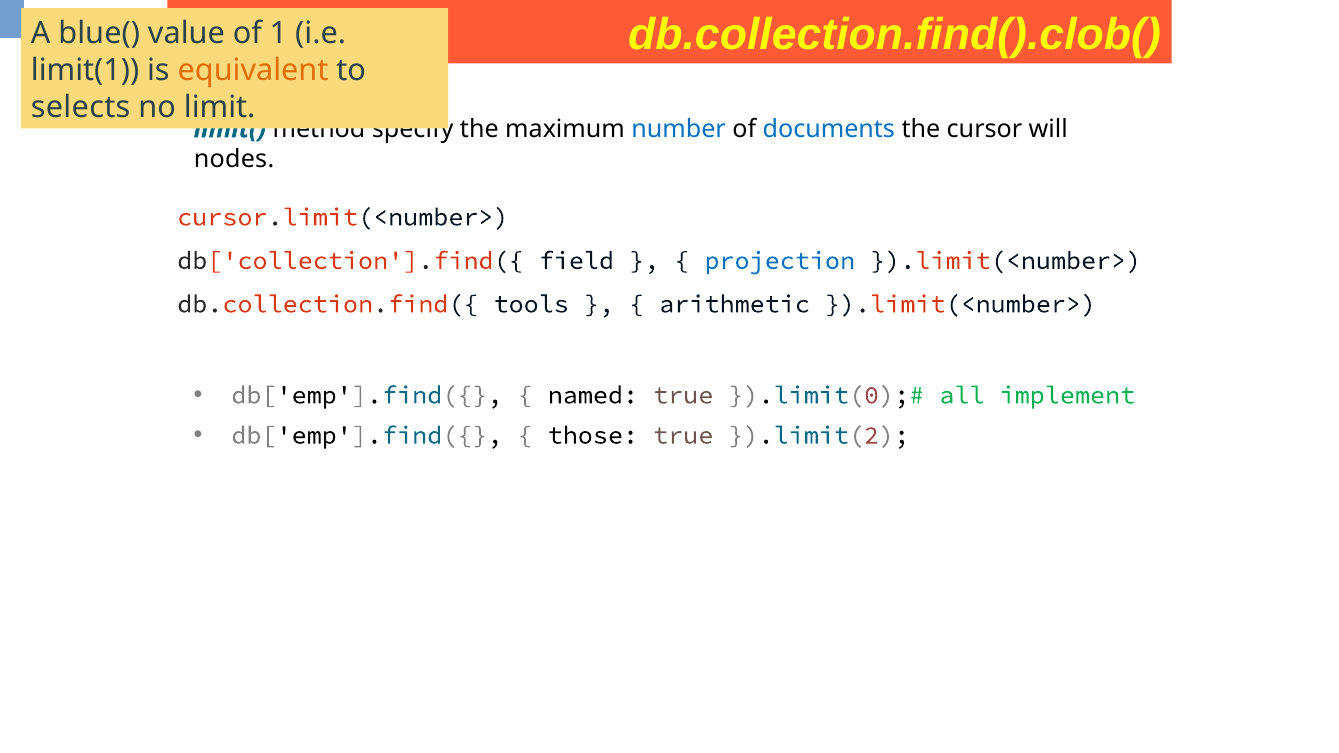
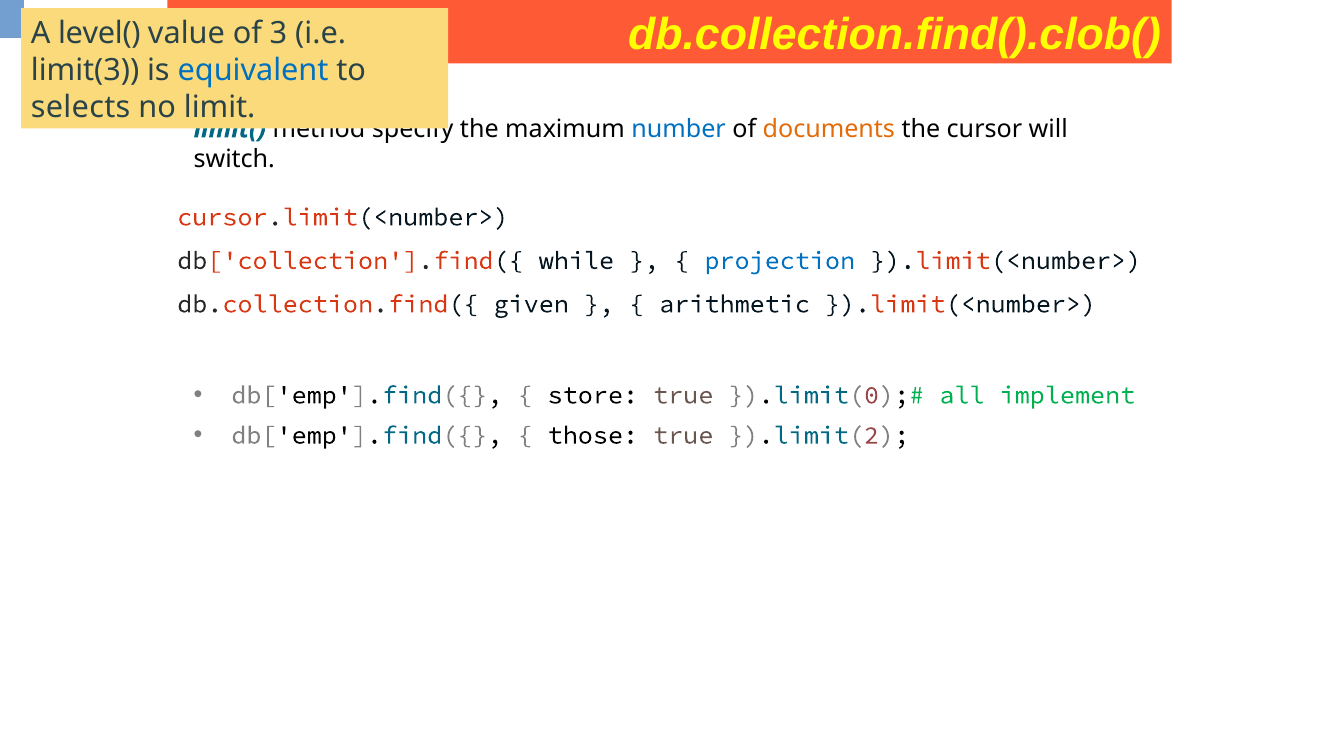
blue(: blue( -> level(
1: 1 -> 3
limit(1: limit(1 -> limit(3
equivalent colour: orange -> blue
documents colour: blue -> orange
nodes: nodes -> switch
field: field -> while
tools: tools -> given
named: named -> store
